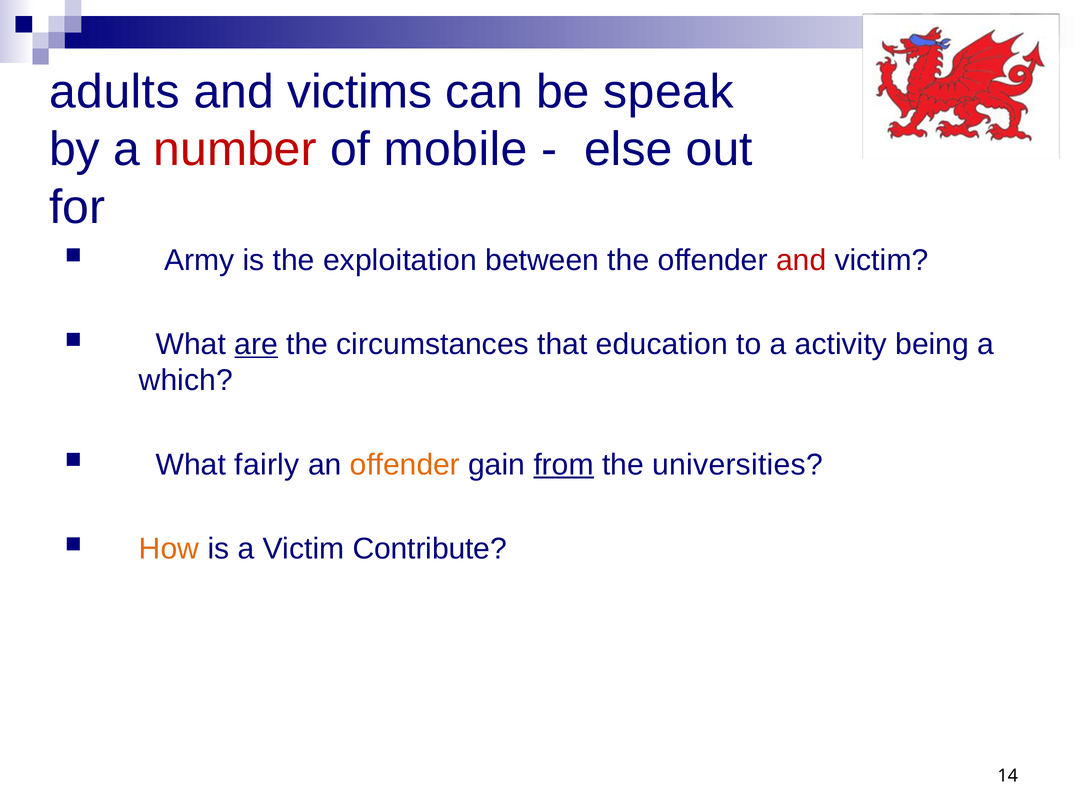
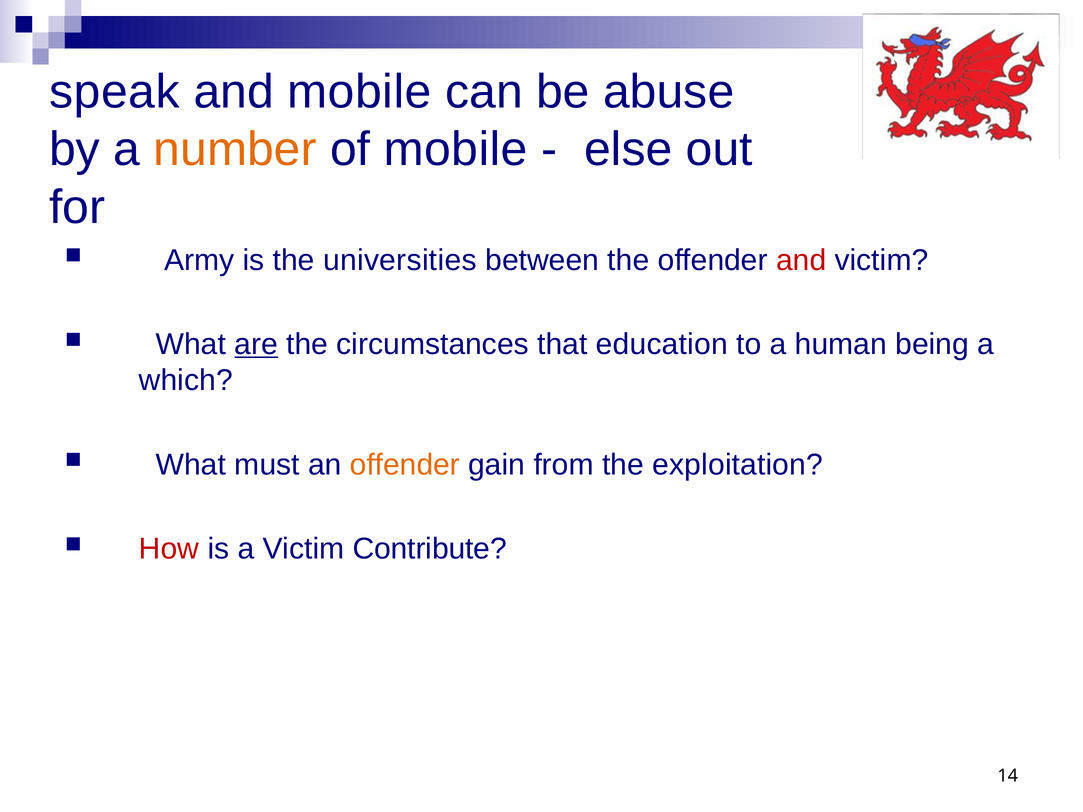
adults: adults -> speak
and victims: victims -> mobile
speak: speak -> abuse
number colour: red -> orange
exploitation: exploitation -> universities
activity: activity -> human
fairly: fairly -> must
from underline: present -> none
universities: universities -> exploitation
How colour: orange -> red
